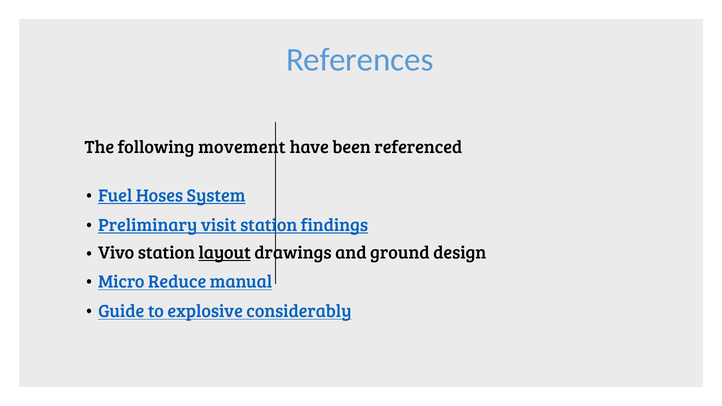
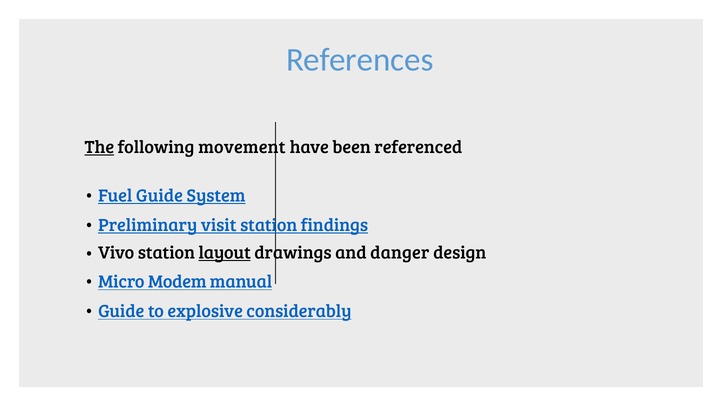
The underline: none -> present
Fuel Hoses: Hoses -> Guide
ground: ground -> danger
Reduce: Reduce -> Modem
